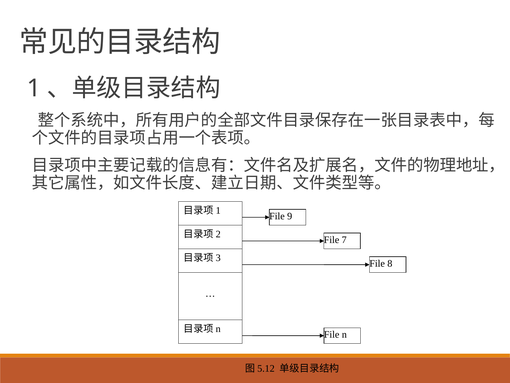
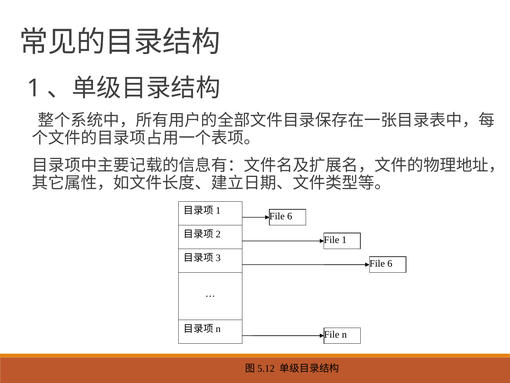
9 at (290, 216): 9 -> 6
File 7: 7 -> 1
8 at (390, 263): 8 -> 6
